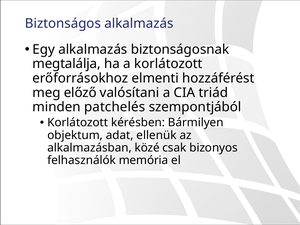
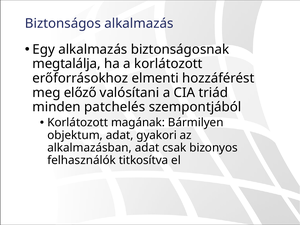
kérésben: kérésben -> magának
ellenük: ellenük -> gyakori
alkalmazásban közé: közé -> adat
memória: memória -> titkosítva
